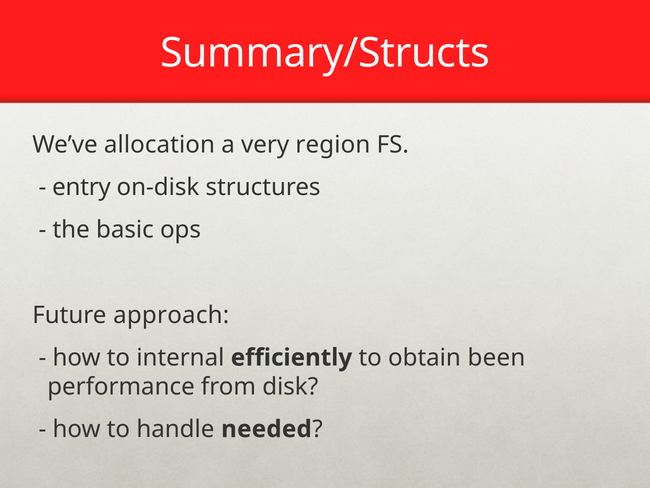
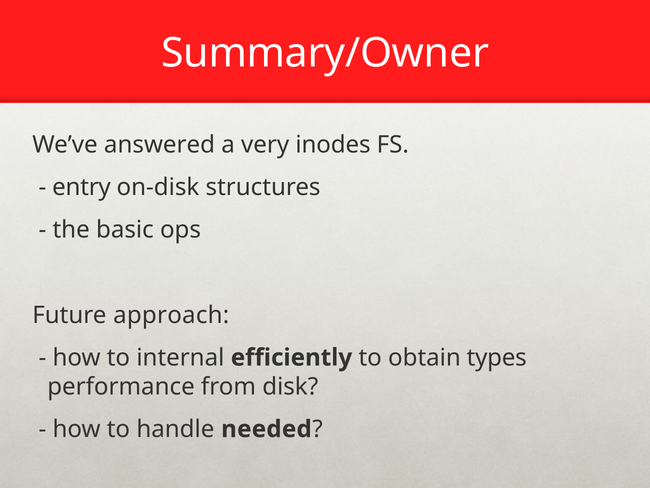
Summary/Structs: Summary/Structs -> Summary/Owner
allocation: allocation -> answered
region: region -> inodes
been: been -> types
